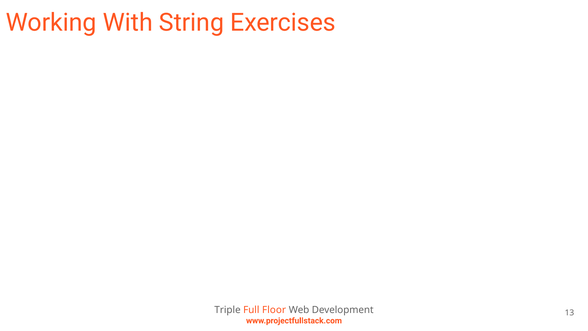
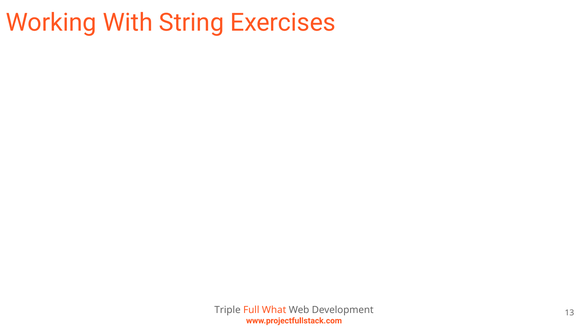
Floor: Floor -> What
